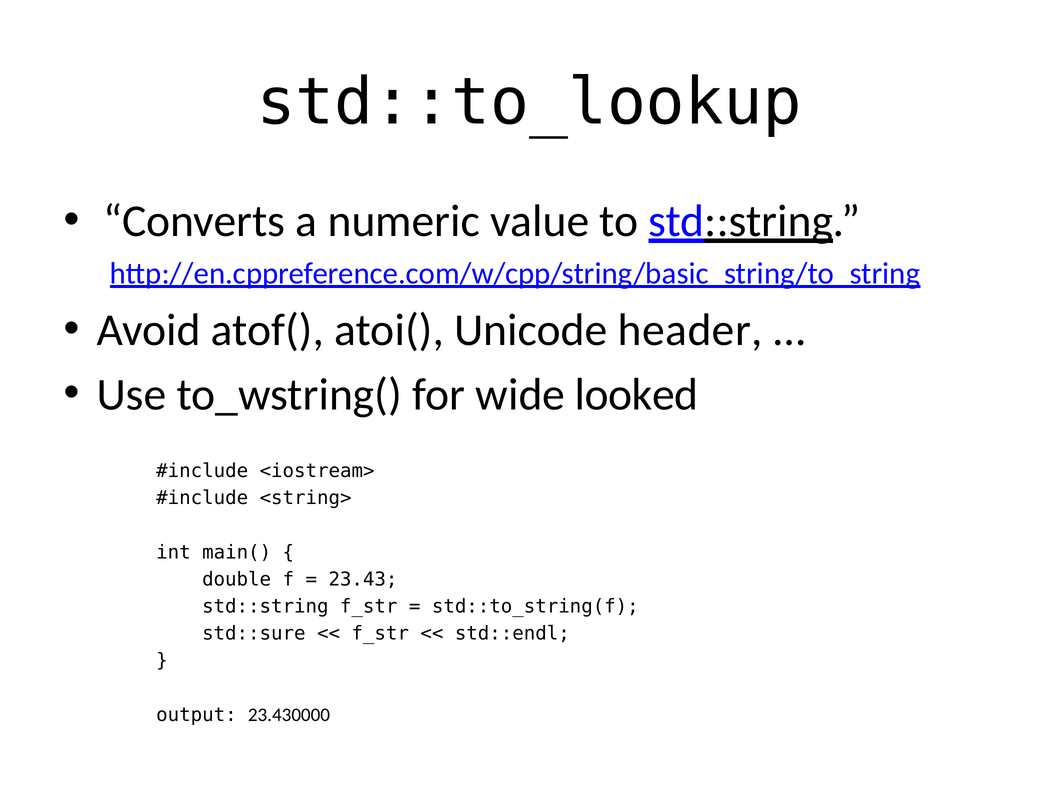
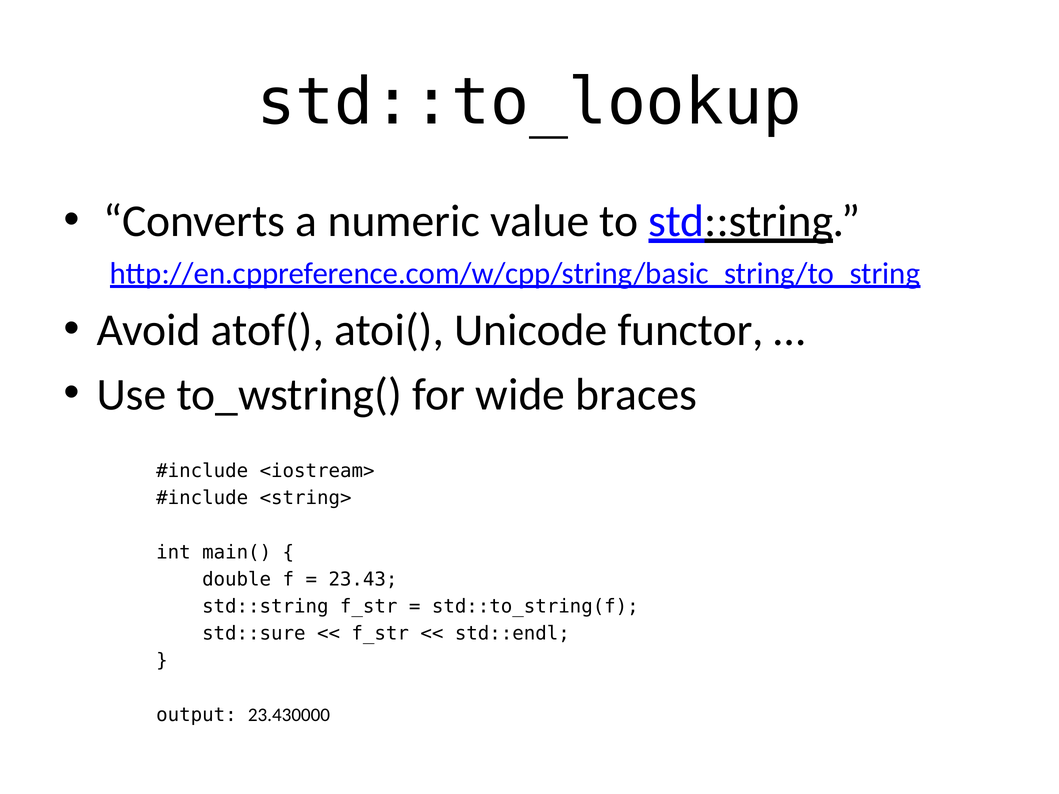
header: header -> functor
looked: looked -> braces
